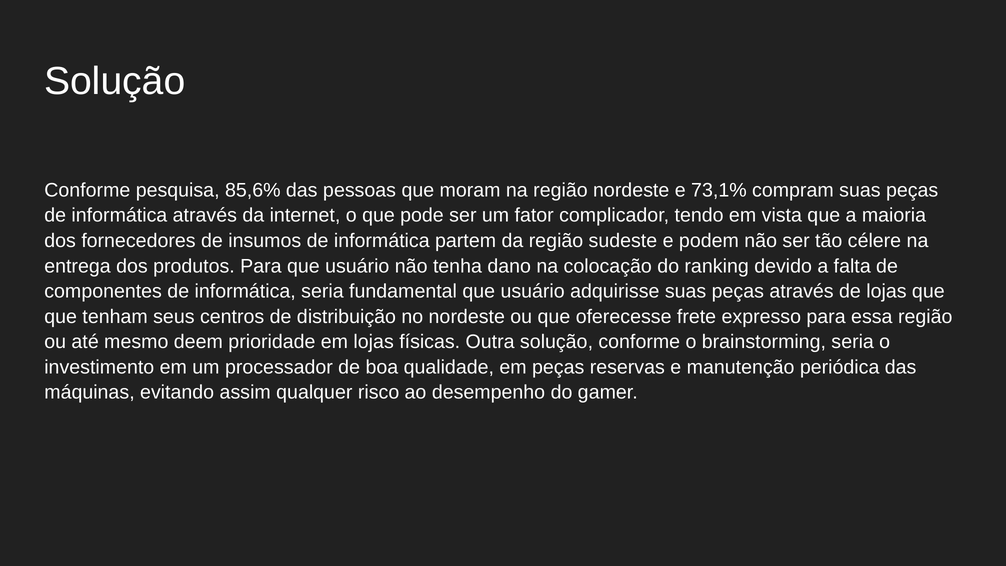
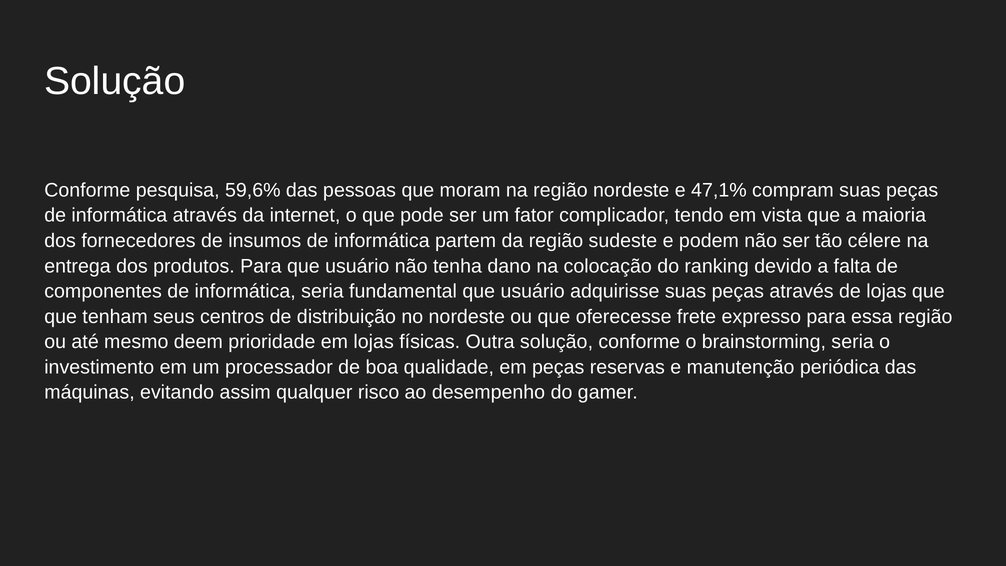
85,6%: 85,6% -> 59,6%
73,1%: 73,1% -> 47,1%
